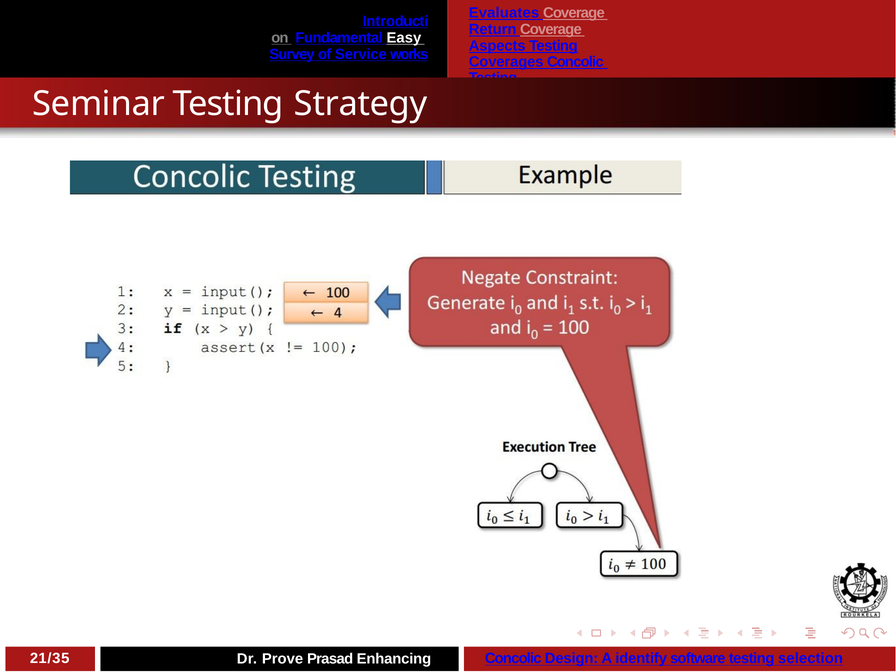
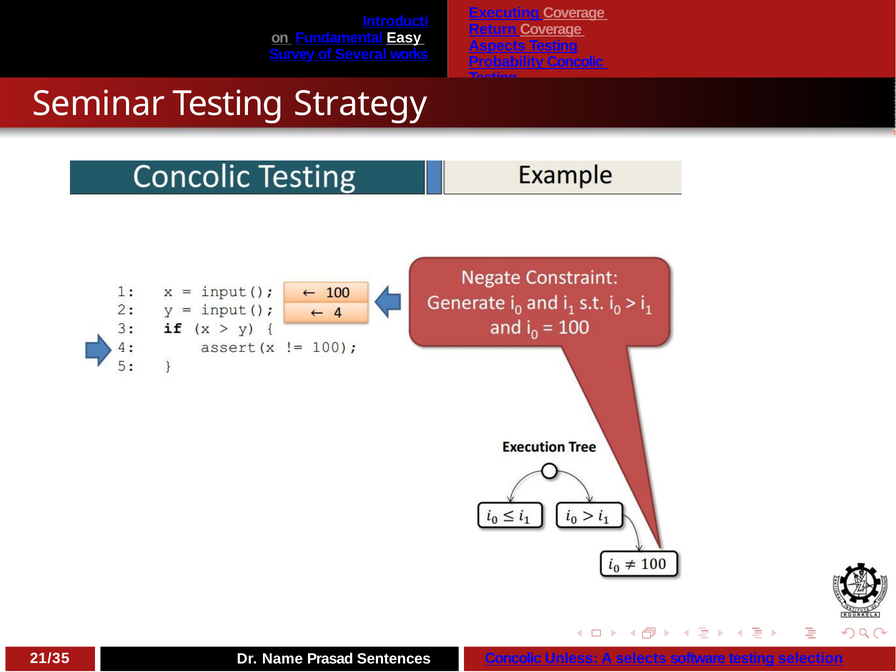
Evaluates: Evaluates -> Executing
Service: Service -> Several
Coverages: Coverages -> Probability
Prove: Prove -> Name
Enhancing: Enhancing -> Sentences
Design: Design -> Unless
identify: identify -> selects
